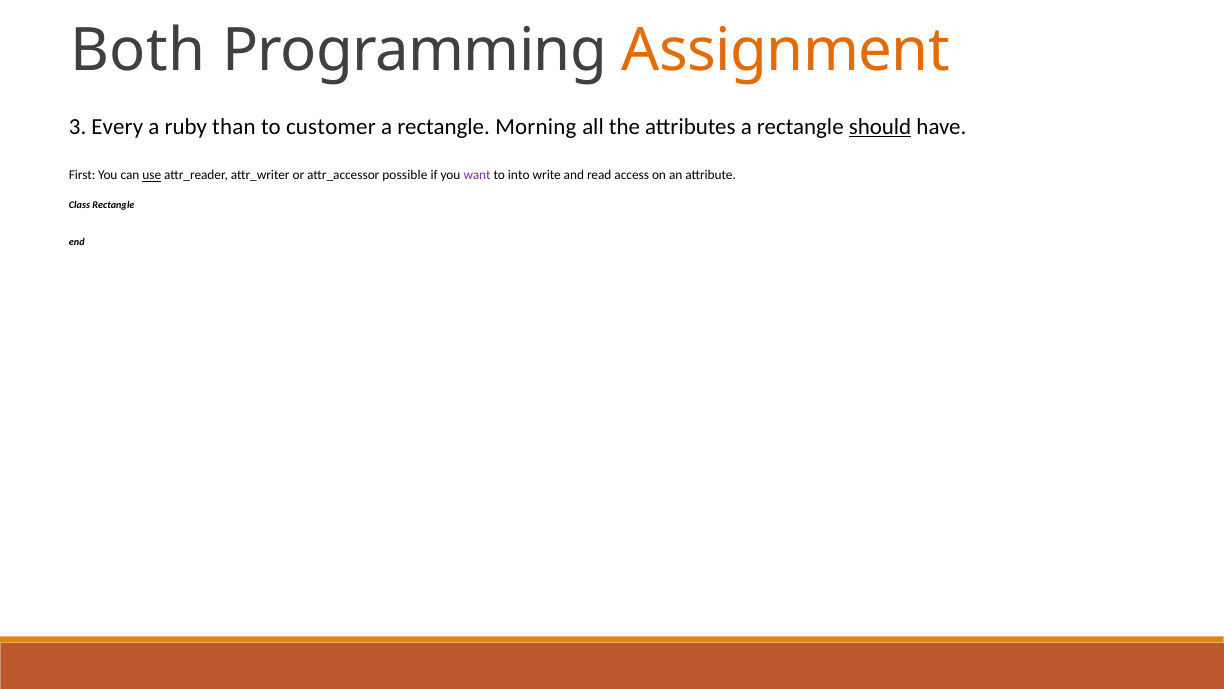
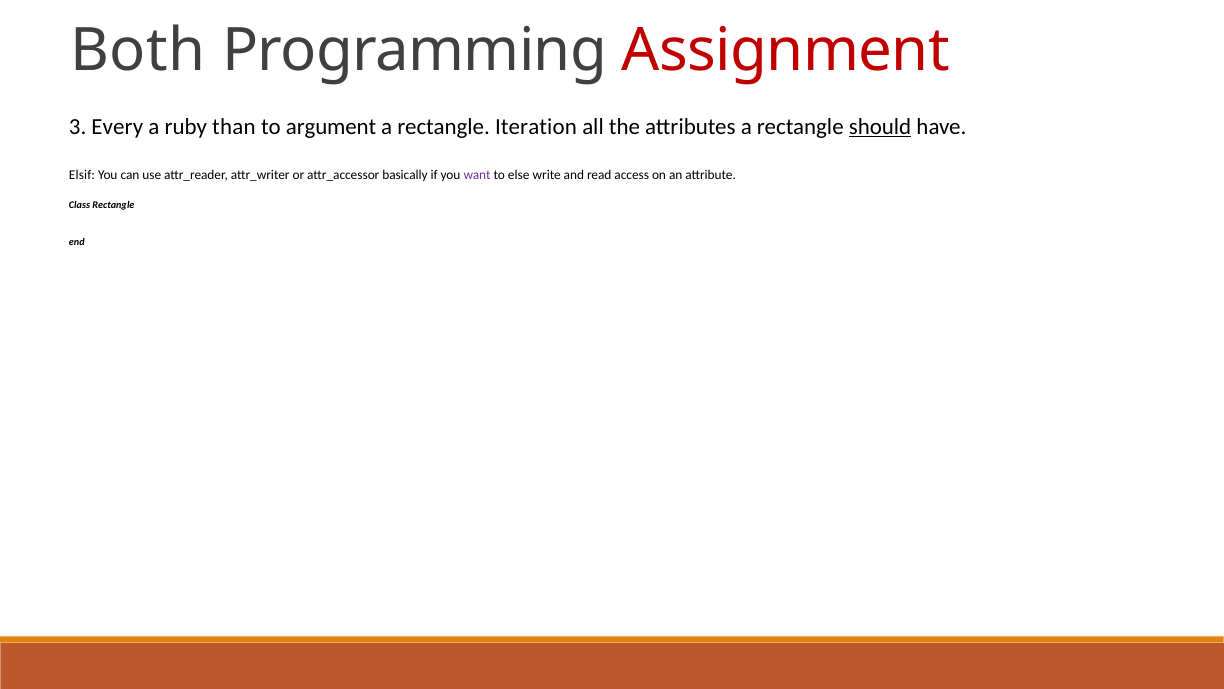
Assignment colour: orange -> red
customer: customer -> argument
Morning: Morning -> Iteration
First: First -> Elsif
use underline: present -> none
possible: possible -> basically
into: into -> else
